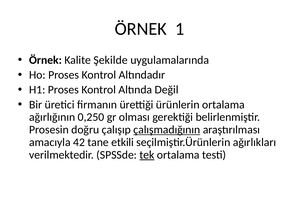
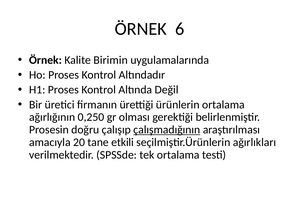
1: 1 -> 6
Şekilde: Şekilde -> Birimin
42: 42 -> 20
tek underline: present -> none
